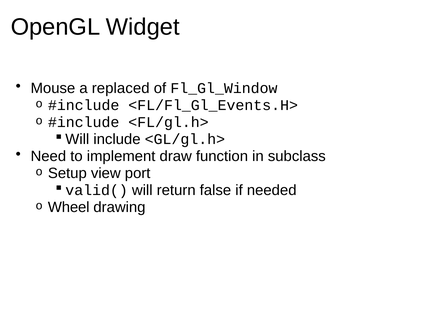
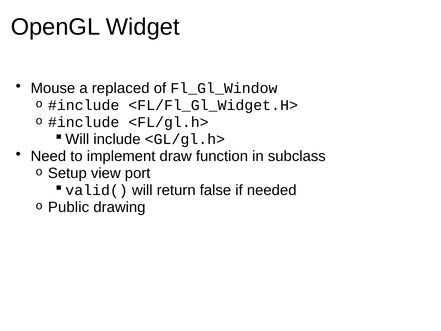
<FL/Fl_Gl_Events.H>: <FL/Fl_Gl_Events.H> -> <FL/Fl_Gl_Widget.H>
Wheel: Wheel -> Public
